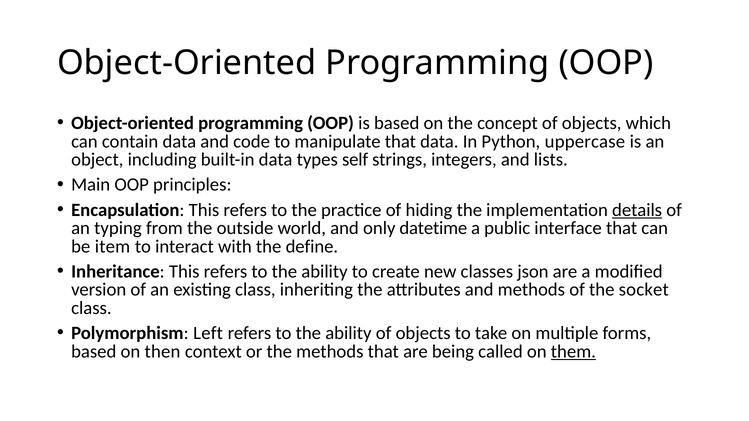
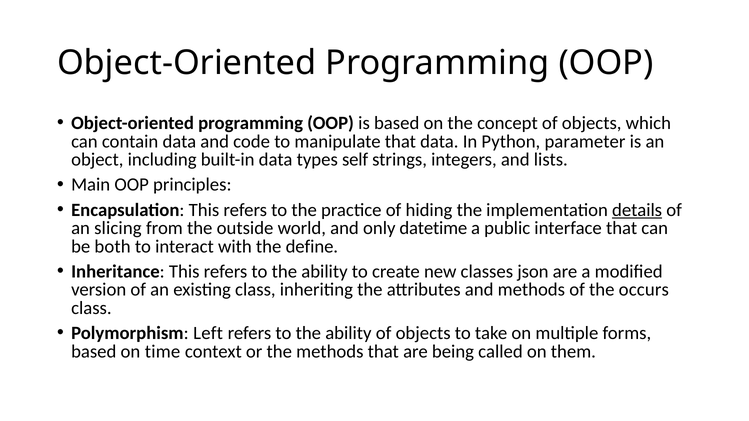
uppercase: uppercase -> parameter
typing: typing -> slicing
item: item -> both
socket: socket -> occurs
then: then -> time
them underline: present -> none
